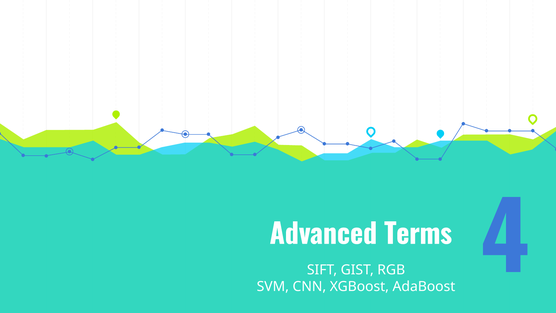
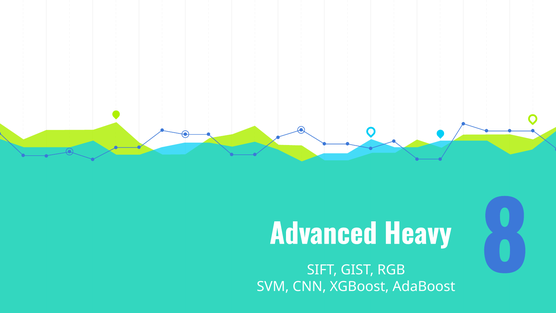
Terms: Terms -> Heavy
4: 4 -> 8
